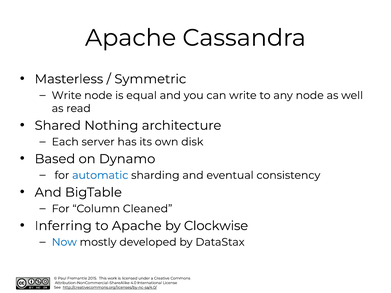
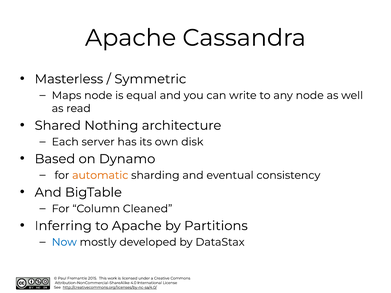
Write at (67, 95): Write -> Maps
automatic colour: blue -> orange
Clockwise: Clockwise -> Partitions
